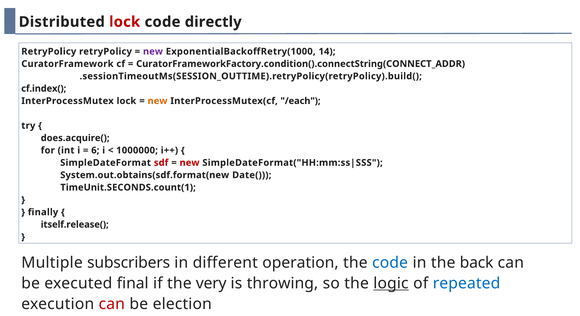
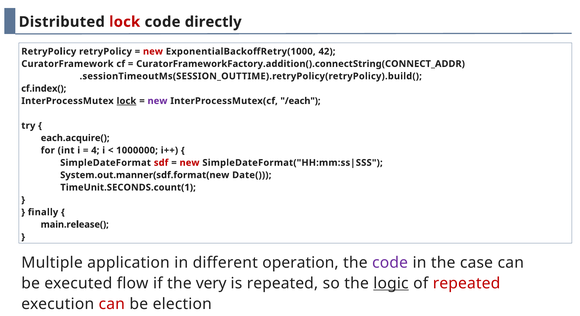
new at (153, 52) colour: purple -> red
14: 14 -> 42
CuratorFrameworkFactory.condition().connectString(CONNECT_ADDR: CuratorFrameworkFactory.condition().connectString(CONNECT_ADDR -> CuratorFrameworkFactory.addition().connectString(CONNECT_ADDR
lock at (126, 101) underline: none -> present
new at (157, 101) colour: orange -> purple
does.acquire(: does.acquire( -> each.acquire(
6: 6 -> 4
System.out.obtains(sdf.format(new: System.out.obtains(sdf.format(new -> System.out.manner(sdf.format(new
itself.release(: itself.release( -> main.release(
subscribers: subscribers -> application
code at (390, 263) colour: blue -> purple
back: back -> case
final: final -> flow
is throwing: throwing -> repeated
repeated at (467, 284) colour: blue -> red
